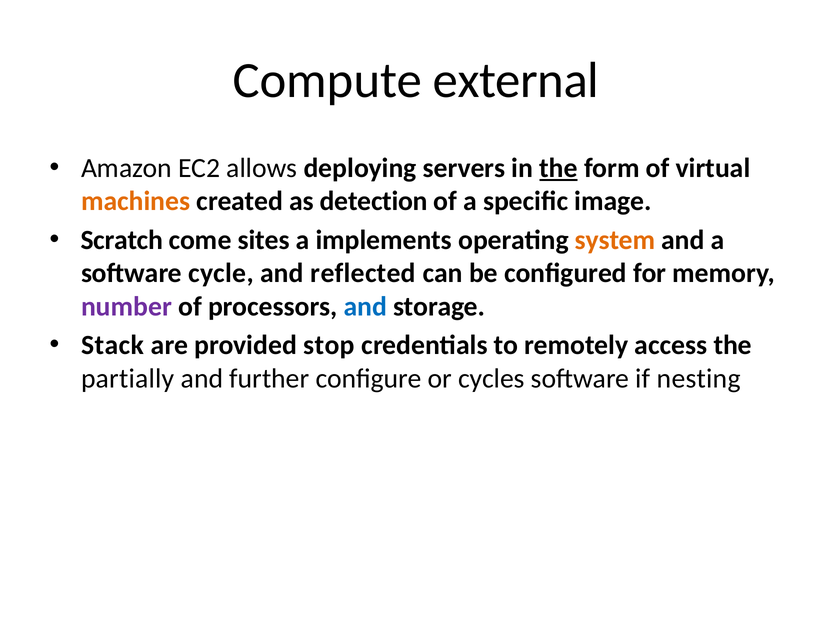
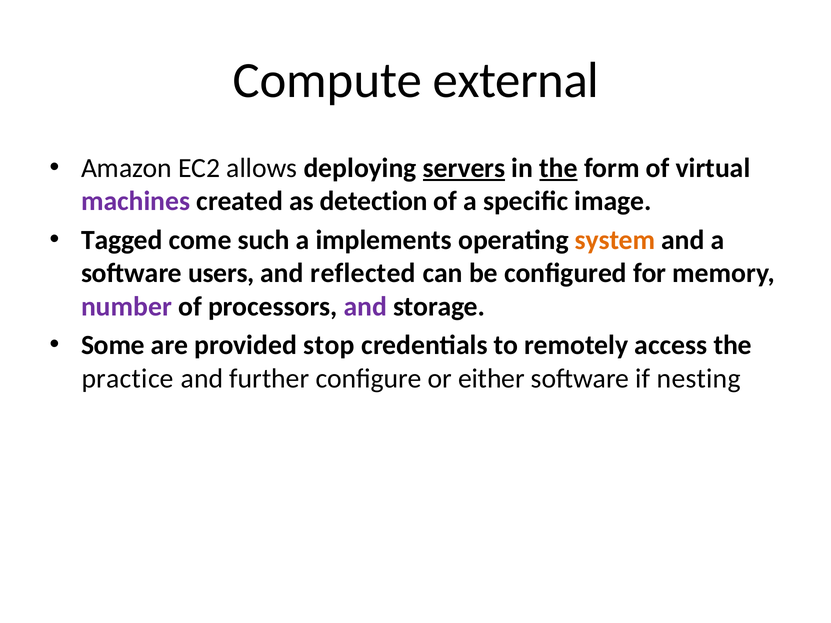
servers underline: none -> present
machines colour: orange -> purple
Scratch: Scratch -> Tagged
sites: sites -> such
cycle: cycle -> users
and at (365, 307) colour: blue -> purple
Stack: Stack -> Some
partially: partially -> practice
cycles: cycles -> either
